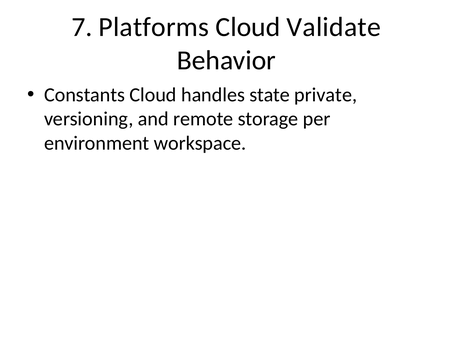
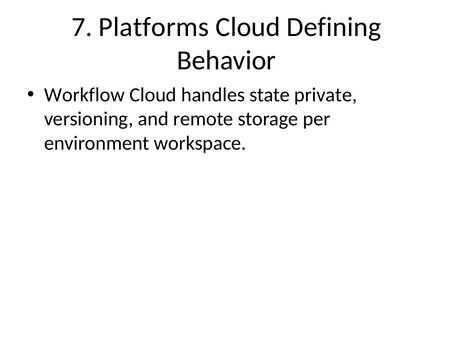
Validate: Validate -> Defining
Constants: Constants -> Workflow
